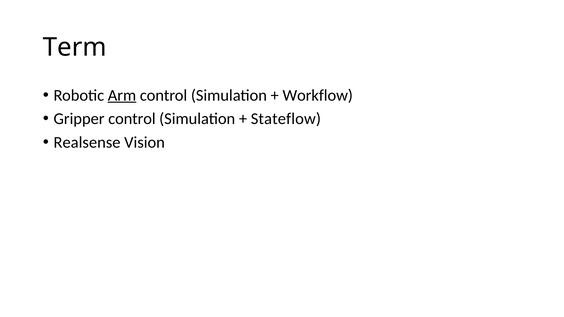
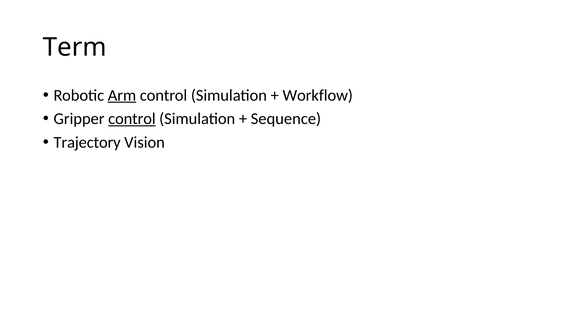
control at (132, 119) underline: none -> present
Stateflow: Stateflow -> Sequence
Realsense: Realsense -> Trajectory
